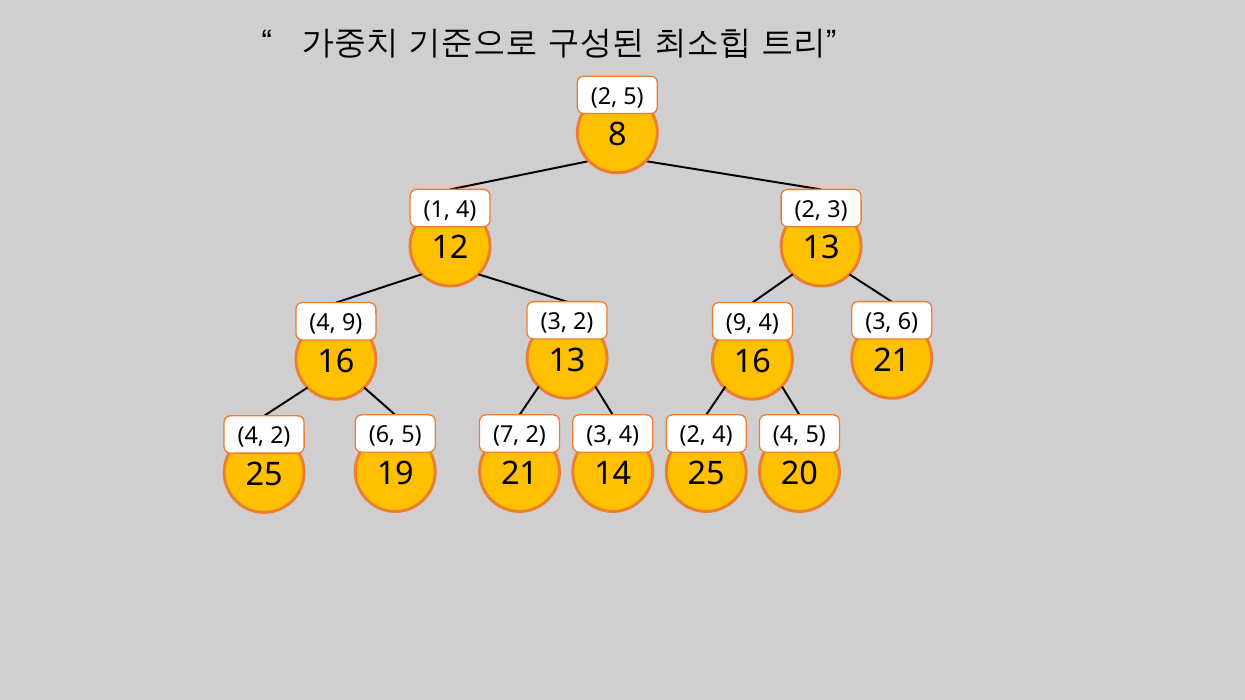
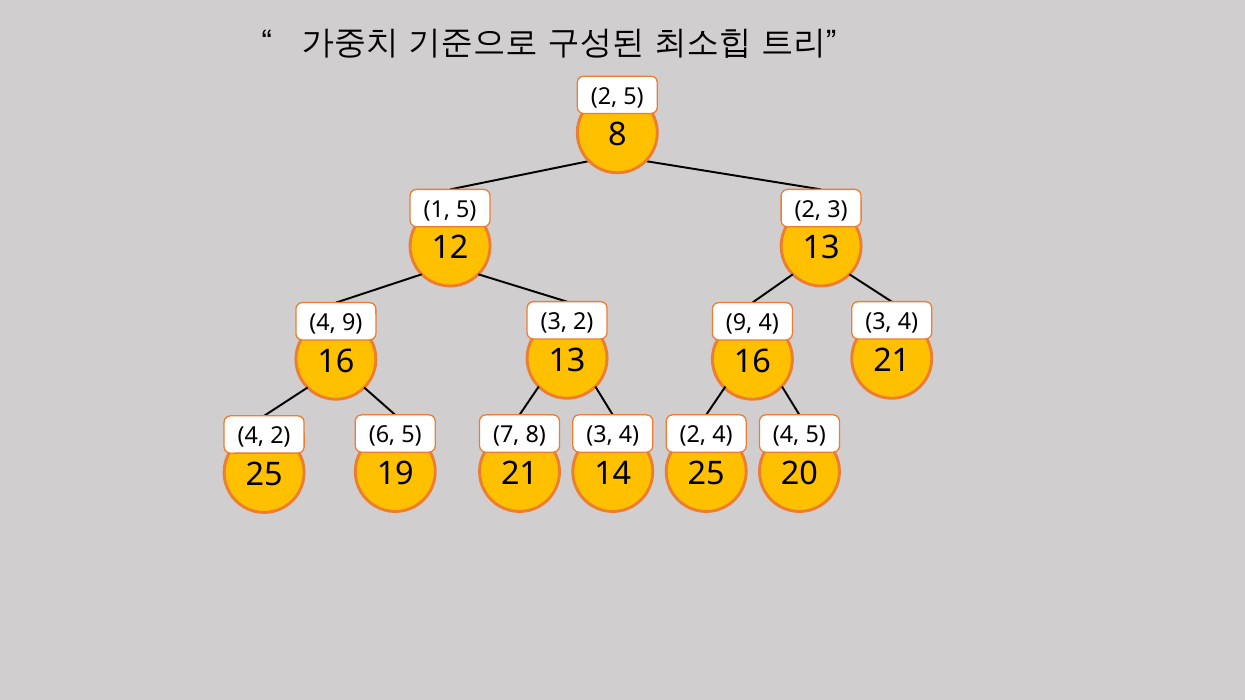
1 4: 4 -> 5
6 at (908, 322): 6 -> 4
7 2: 2 -> 8
